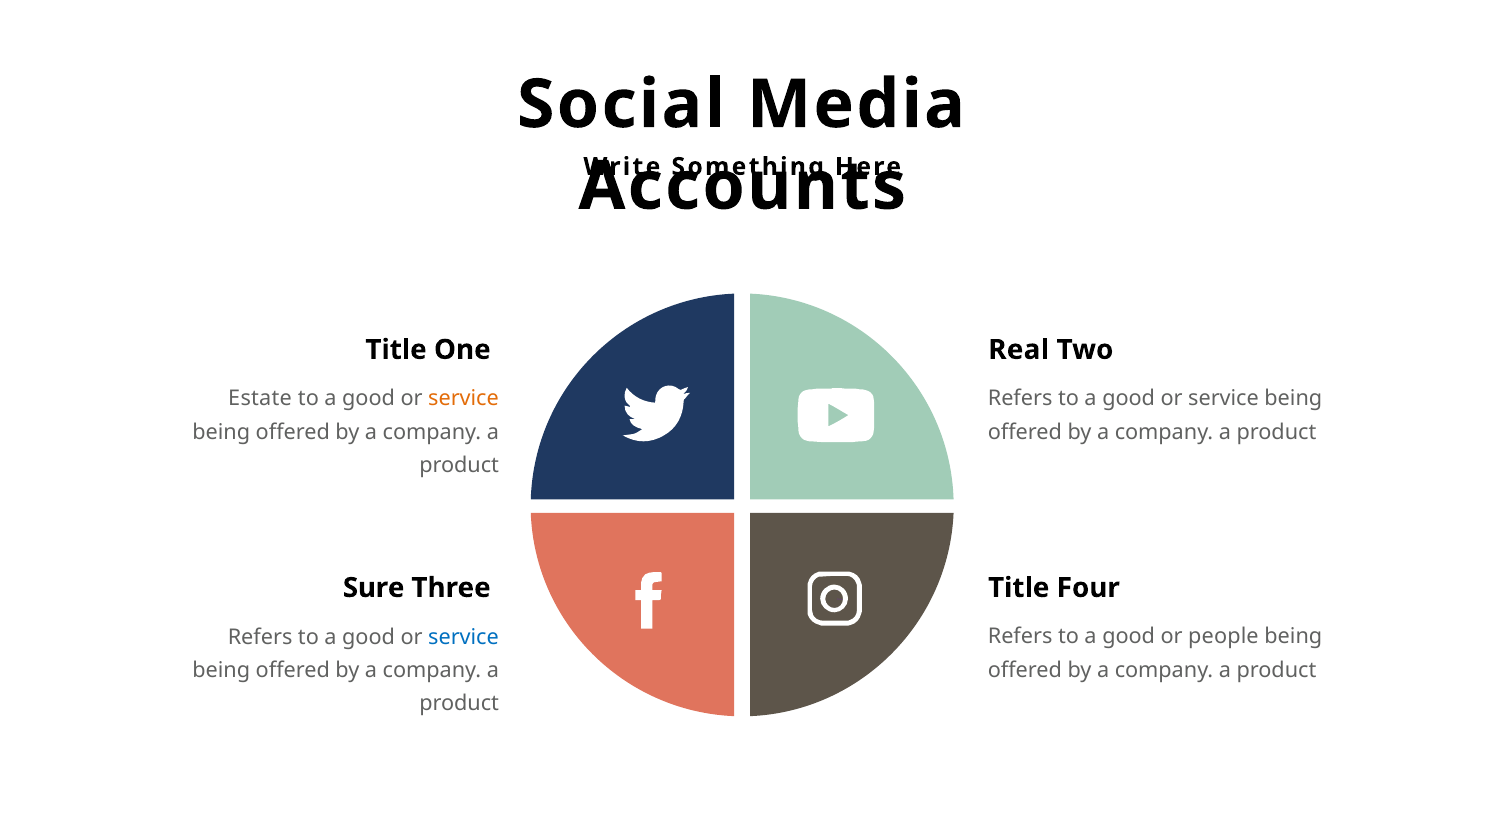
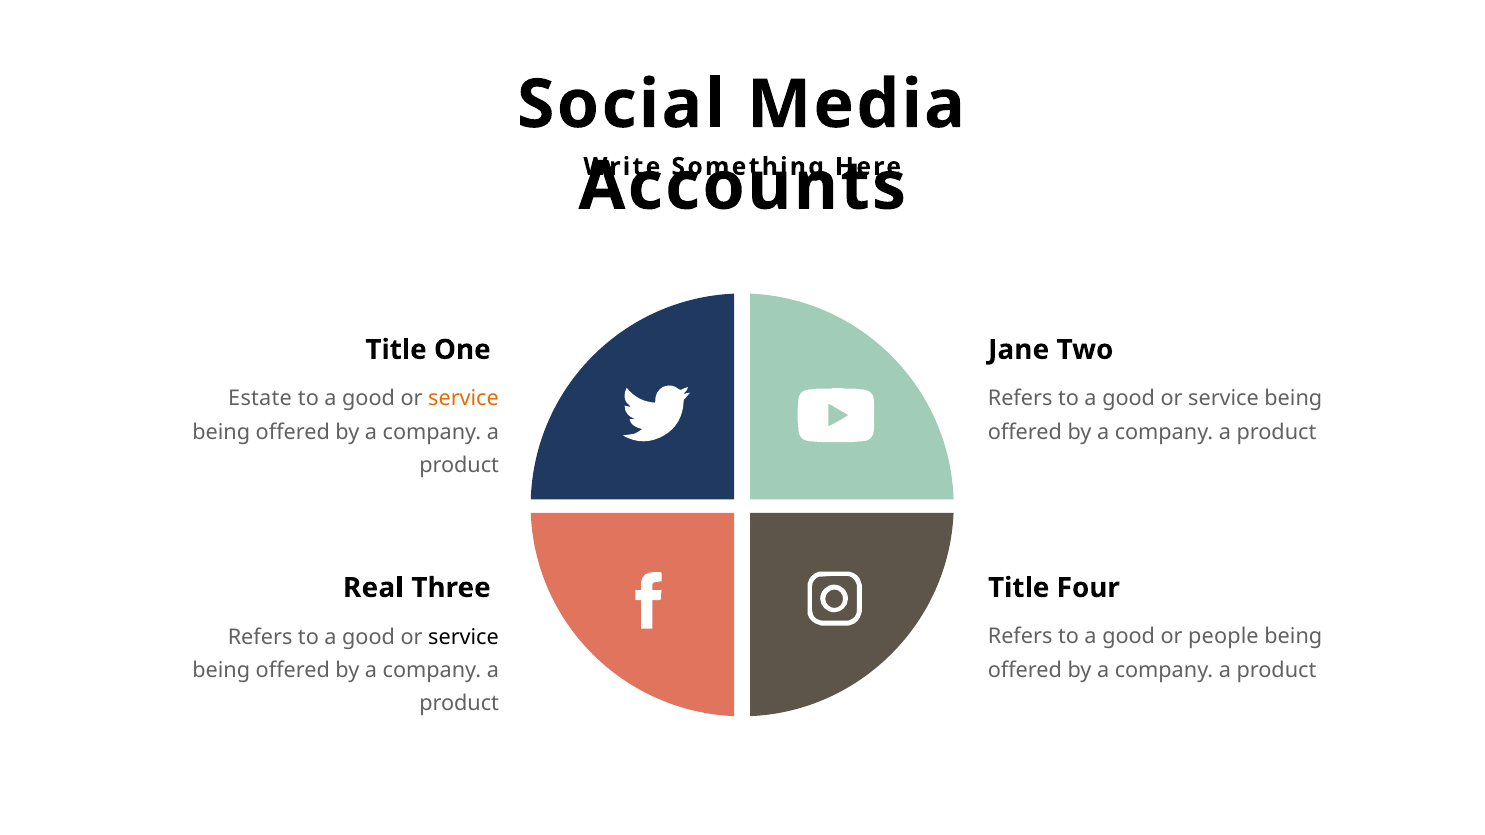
Real: Real -> Jane
Sure: Sure -> Real
service at (464, 637) colour: blue -> black
